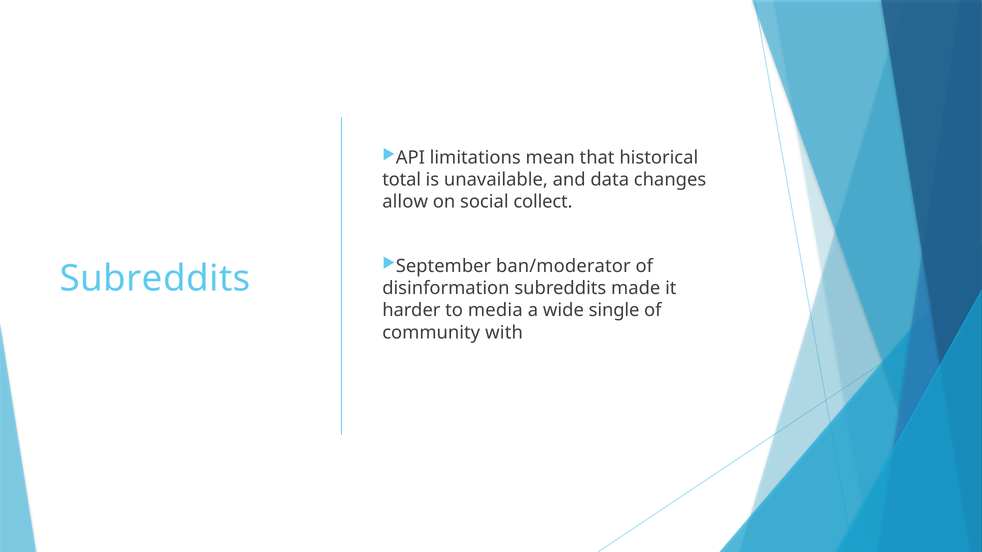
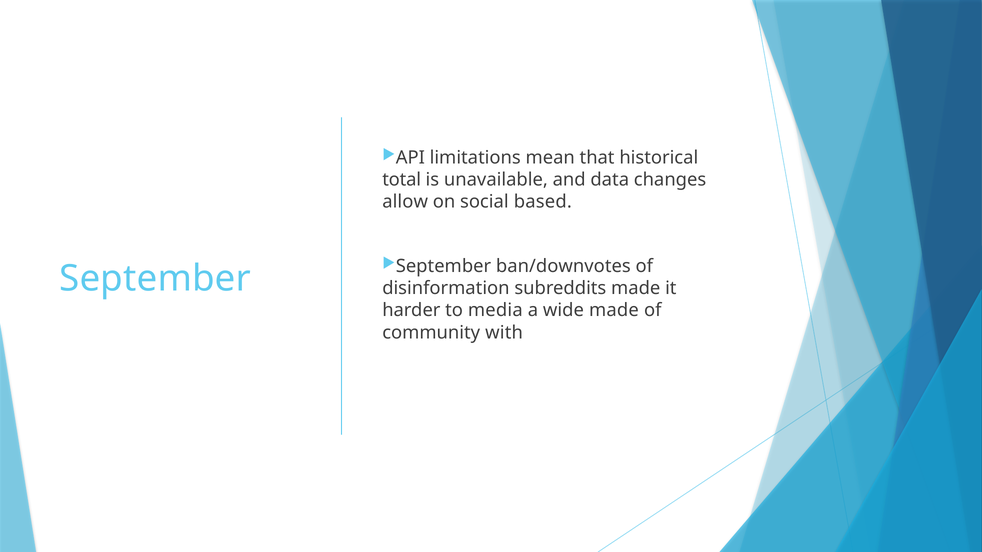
collect: collect -> based
ban/moderator: ban/moderator -> ban/downvotes
Subreddits at (155, 279): Subreddits -> September
wide single: single -> made
